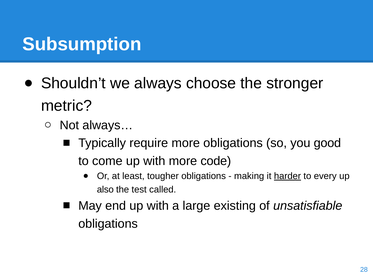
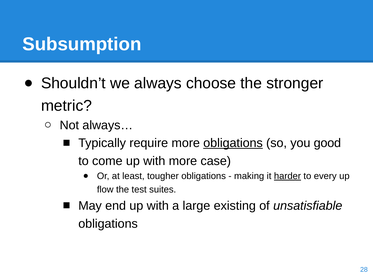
obligations at (233, 143) underline: none -> present
code: code -> case
also: also -> flow
called: called -> suites
